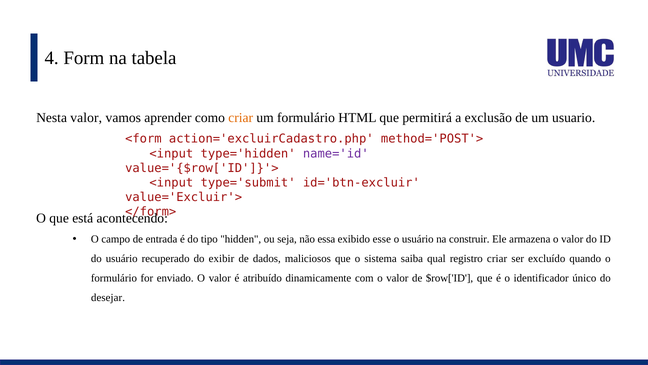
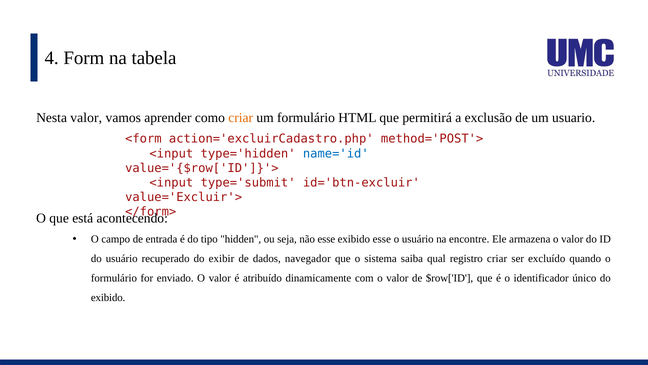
name='id colour: purple -> blue
não essa: essa -> esse
construir: construir -> encontre
maliciosos: maliciosos -> navegador
desejar at (108, 297): desejar -> exibido
